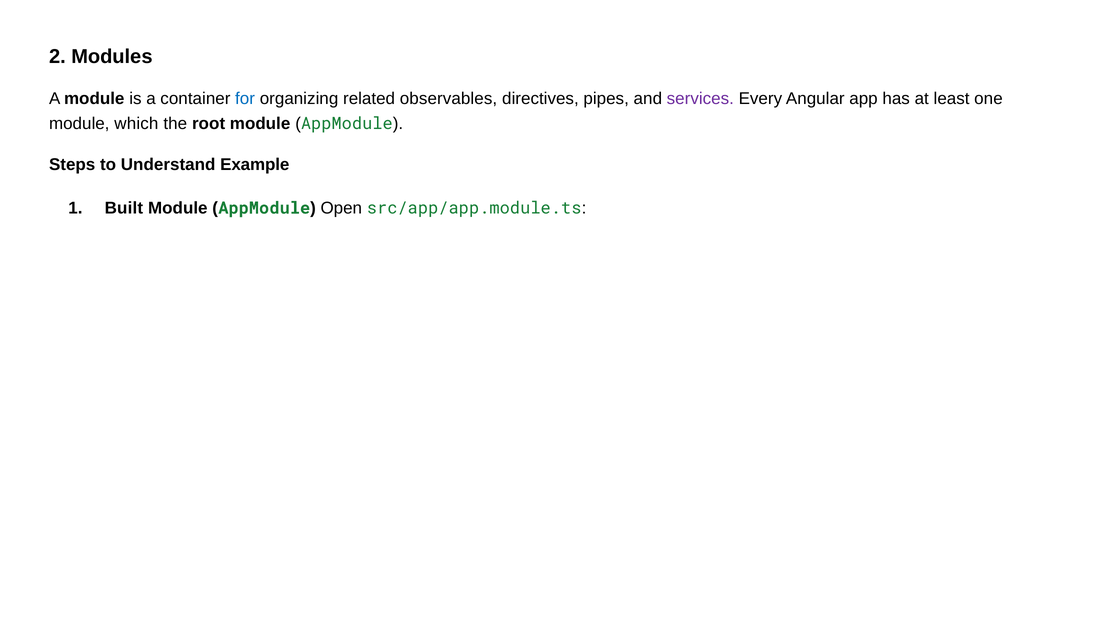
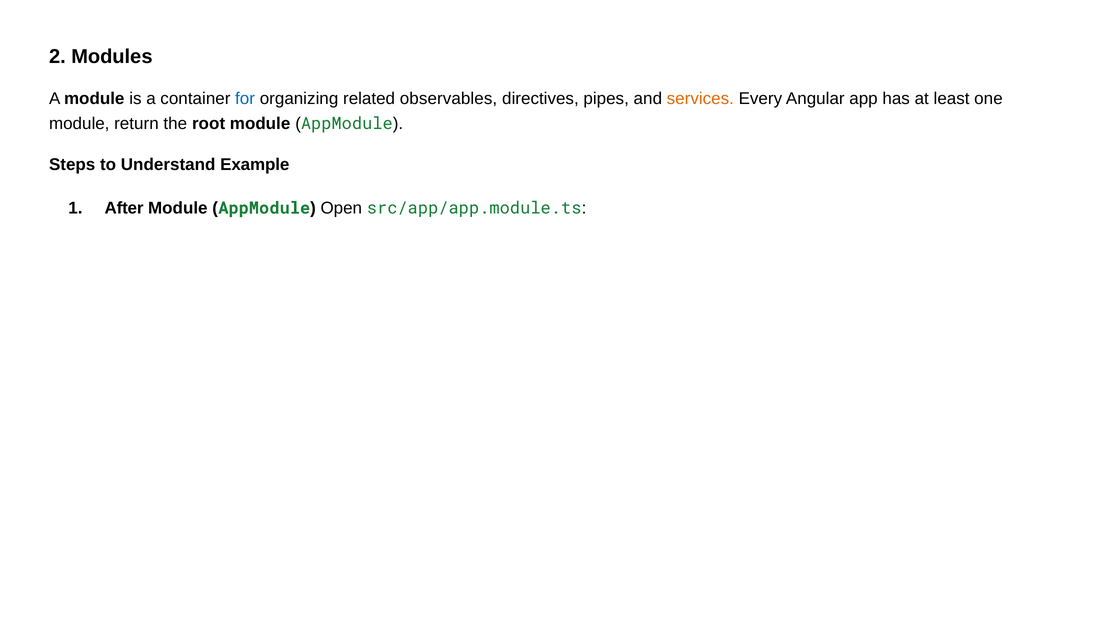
services colour: purple -> orange
which: which -> return
Built: Built -> After
